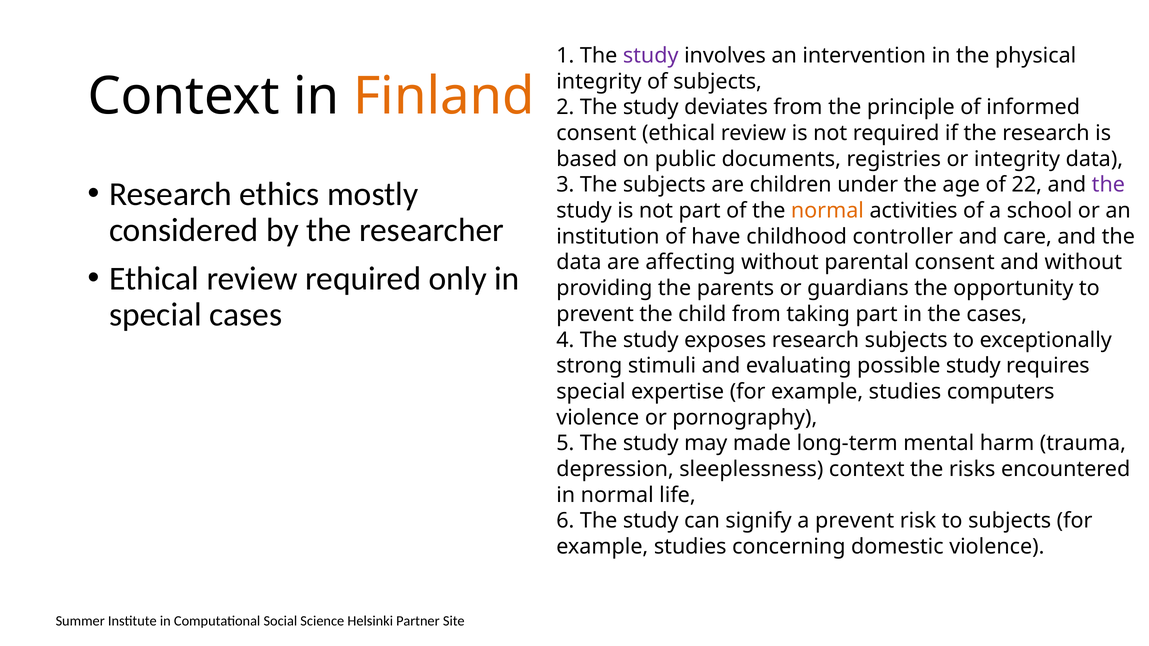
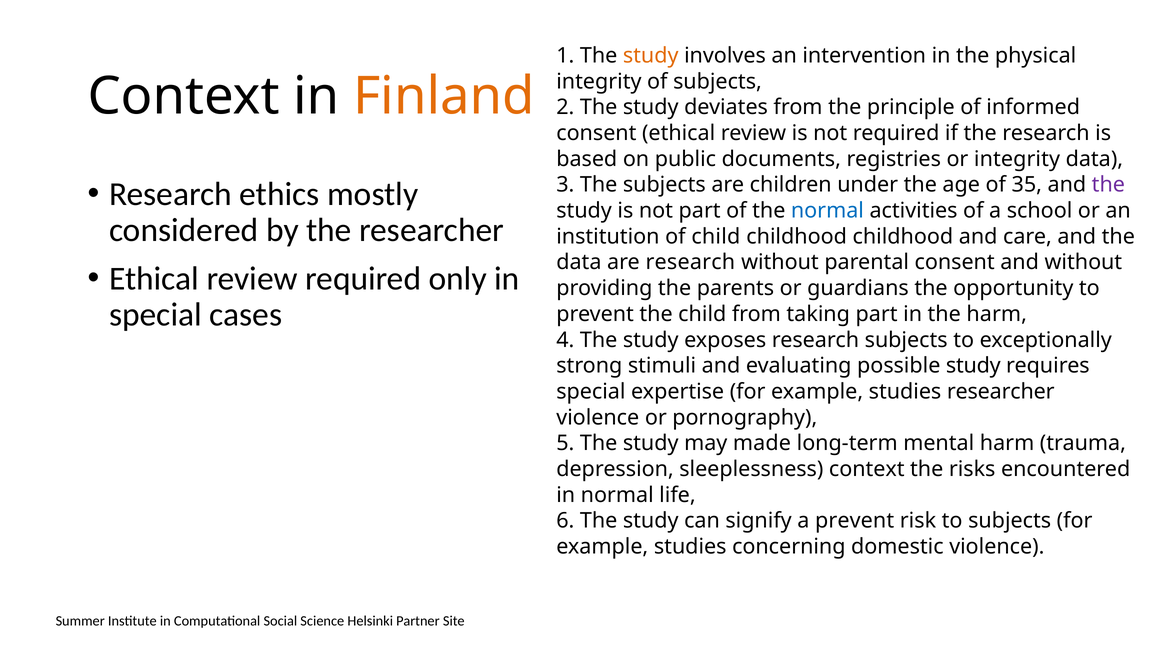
study at (651, 56) colour: purple -> orange
22: 22 -> 35
normal at (827, 211) colour: orange -> blue
of have: have -> child
childhood controller: controller -> childhood
are affecting: affecting -> research
the cases: cases -> harm
studies computers: computers -> researcher
